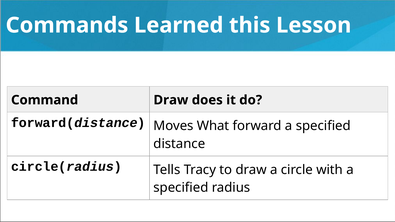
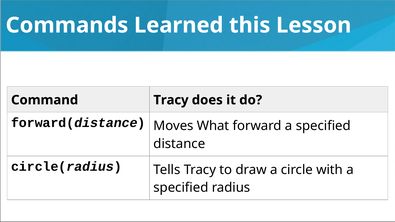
Command Draw: Draw -> Tracy
